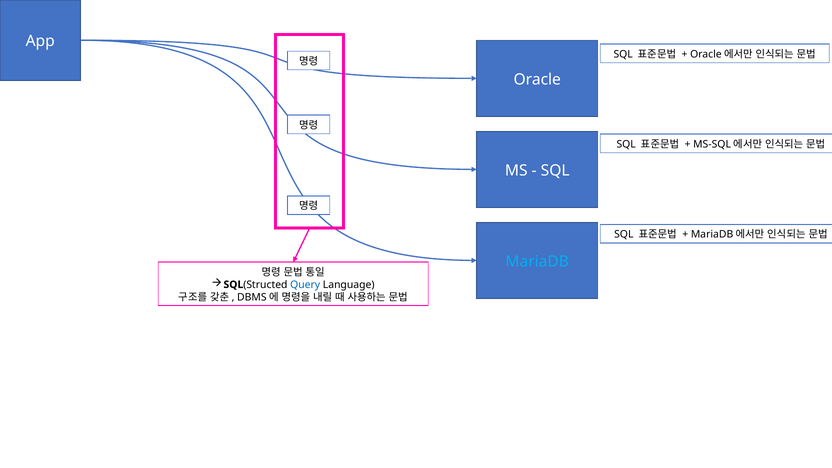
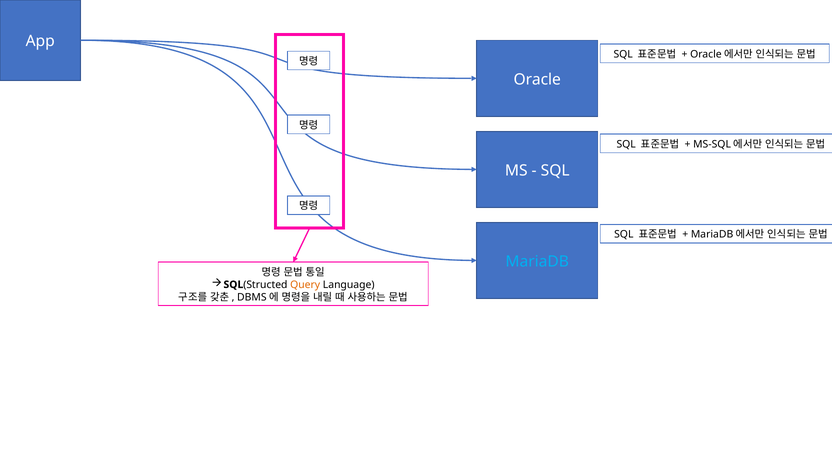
Query colour: blue -> orange
